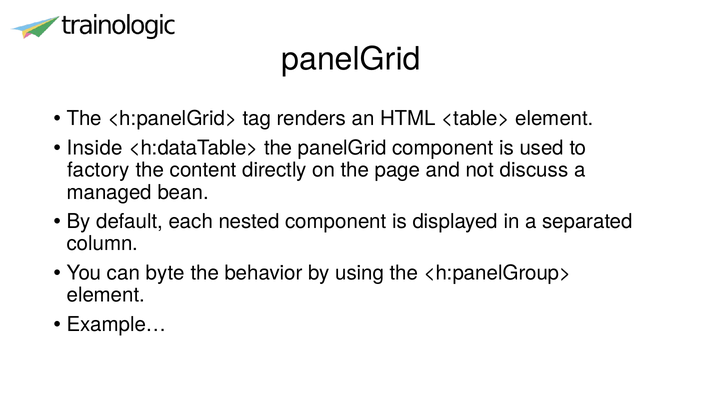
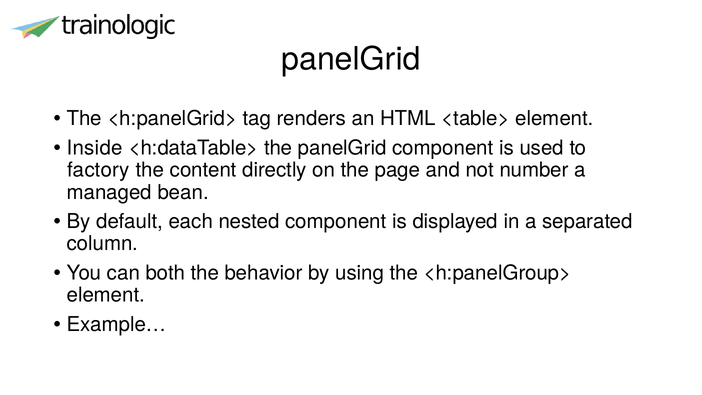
discuss: discuss -> number
byte: byte -> both
